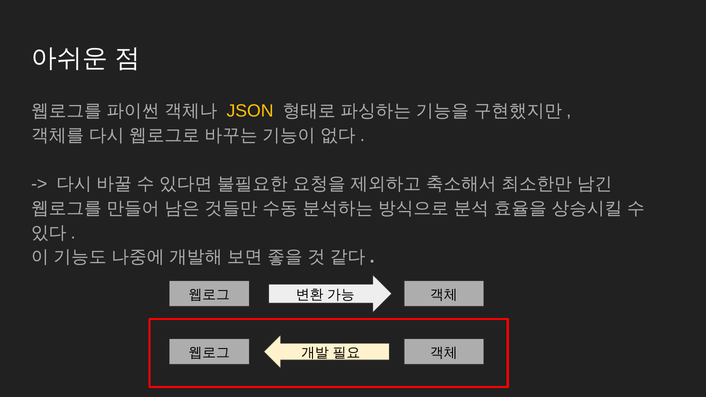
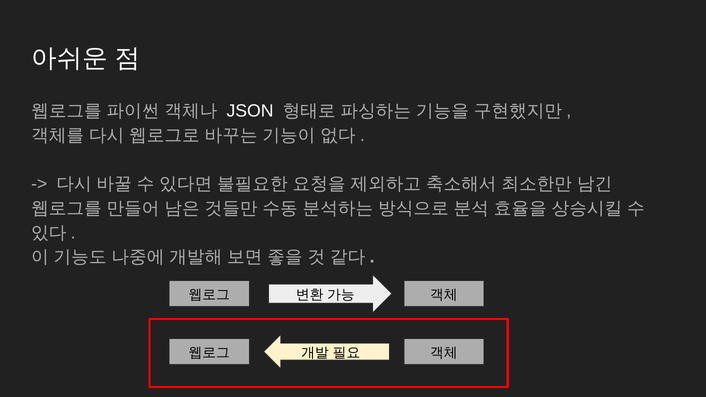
JSON colour: yellow -> white
